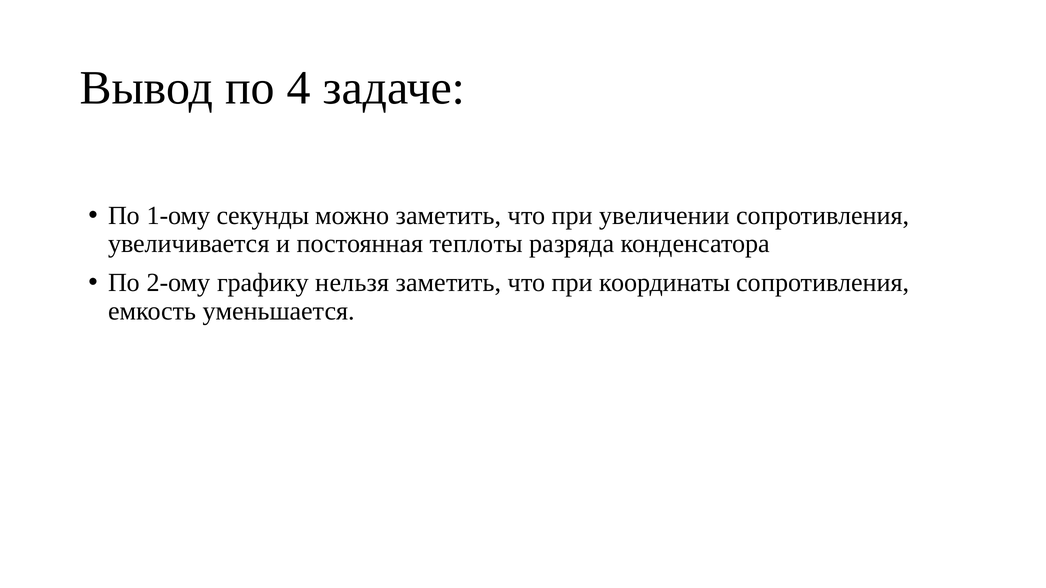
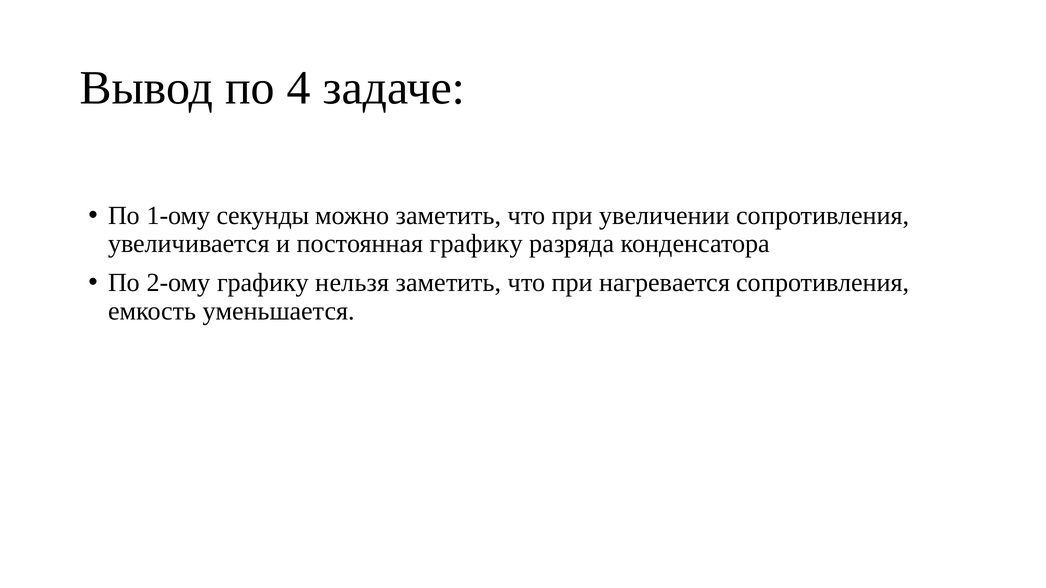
постоянная теплоты: теплоты -> графику
координаты: координаты -> нагревается
